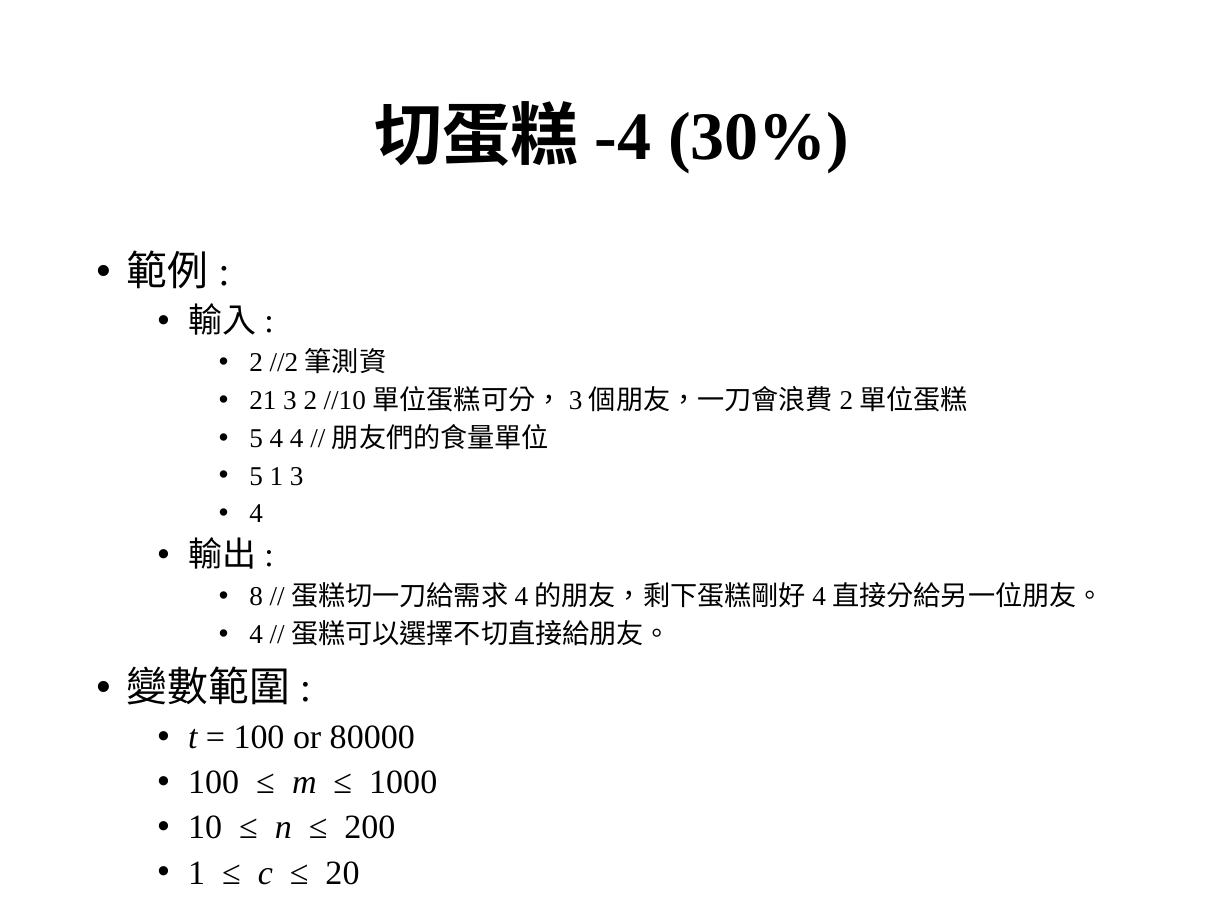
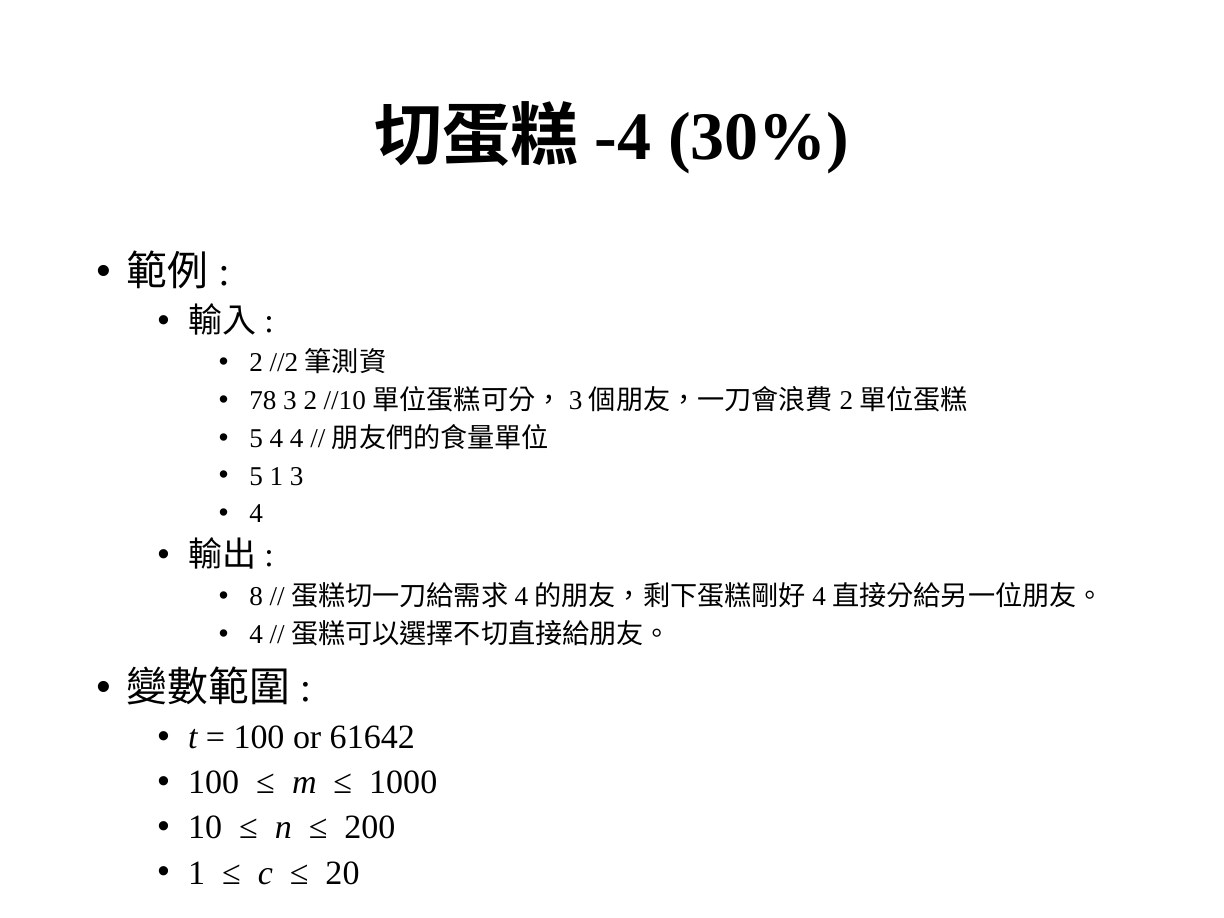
21: 21 -> 78
80000: 80000 -> 61642
